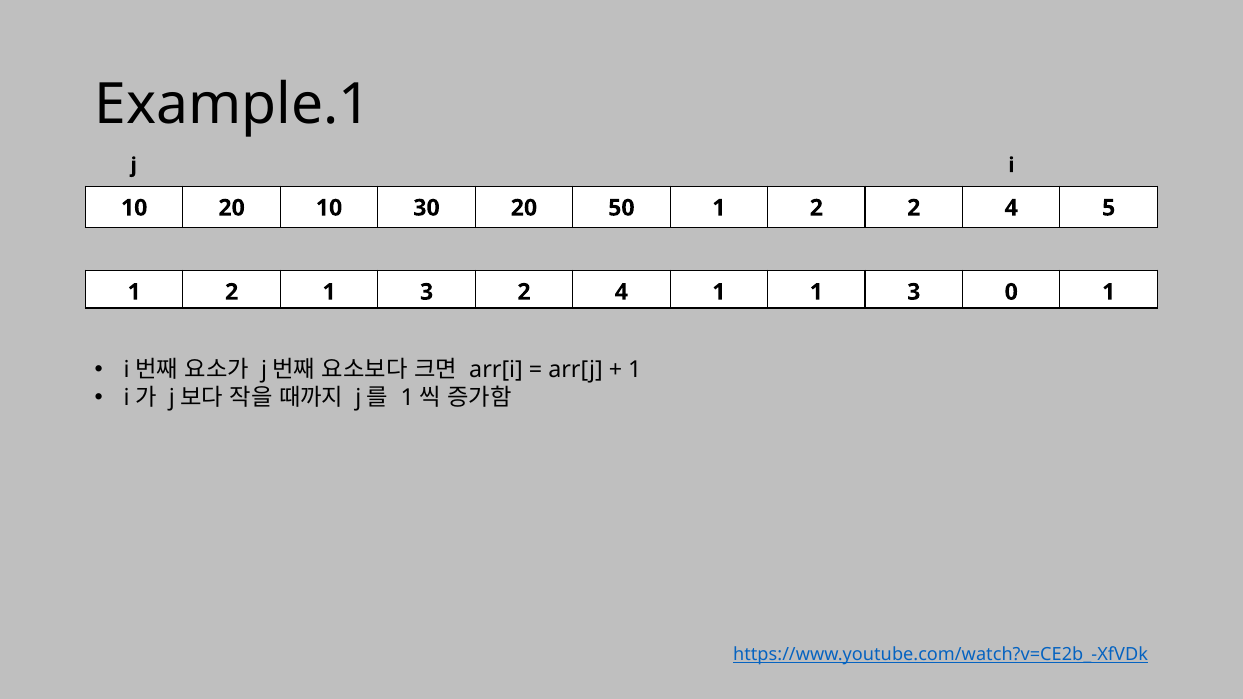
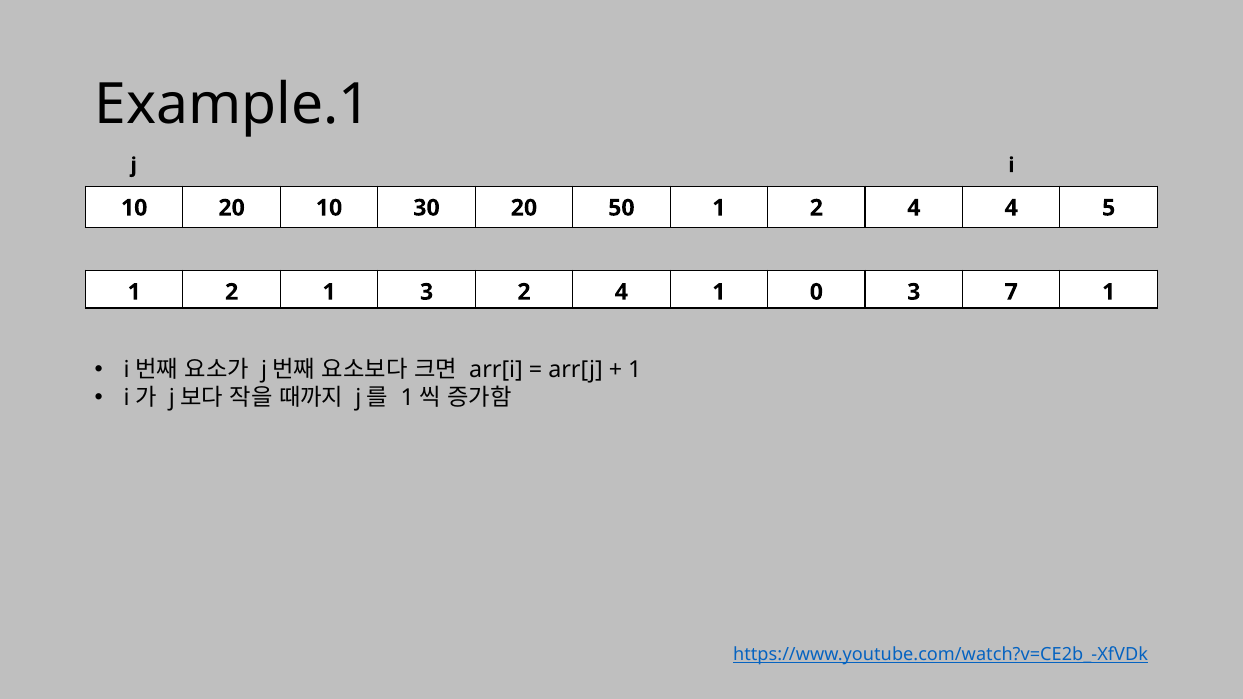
1 2 2: 2 -> 4
1 1: 1 -> 0
0: 0 -> 7
